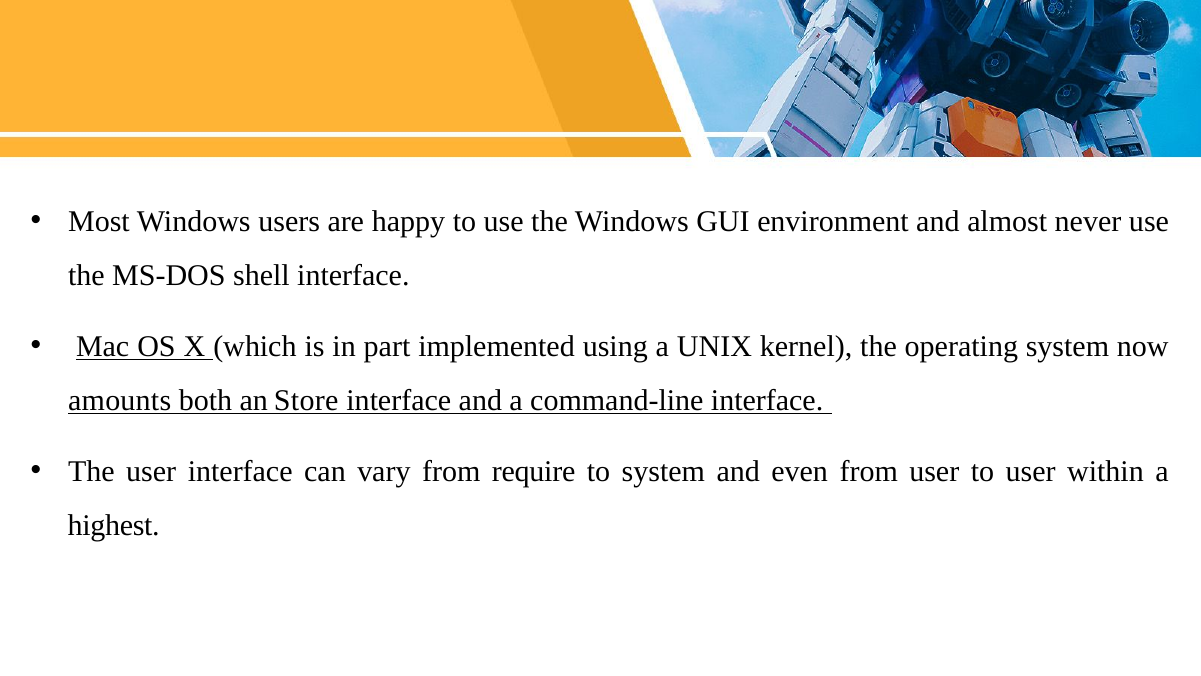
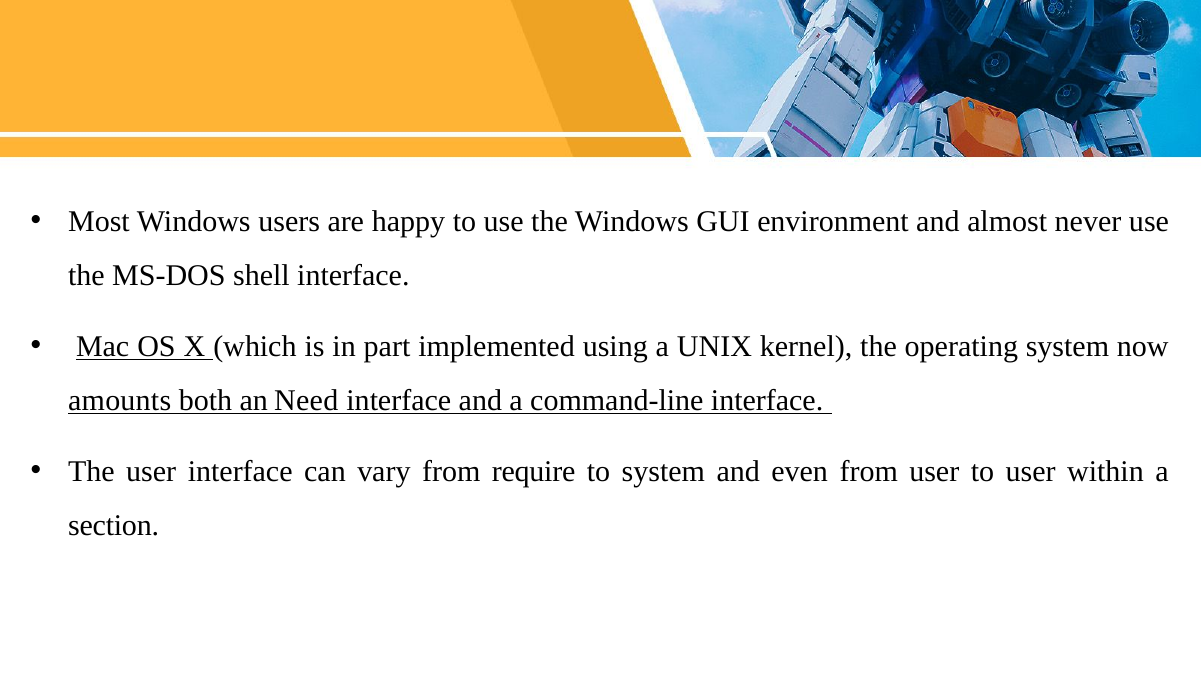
Store: Store -> Need
highest: highest -> section
